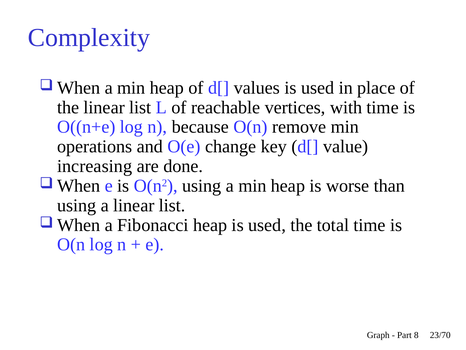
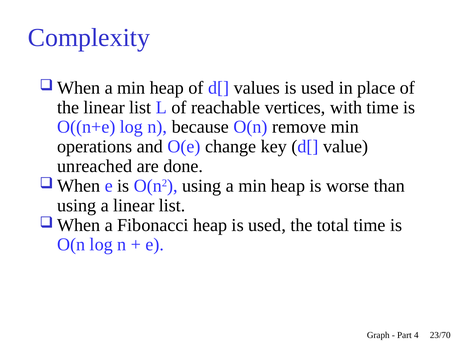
increasing: increasing -> unreached
8: 8 -> 4
